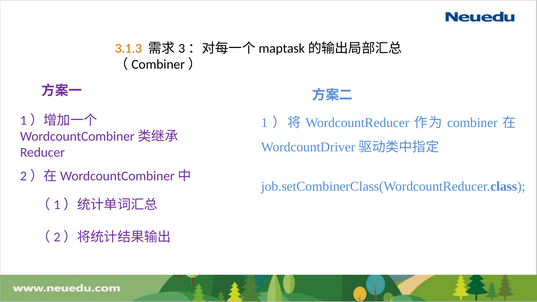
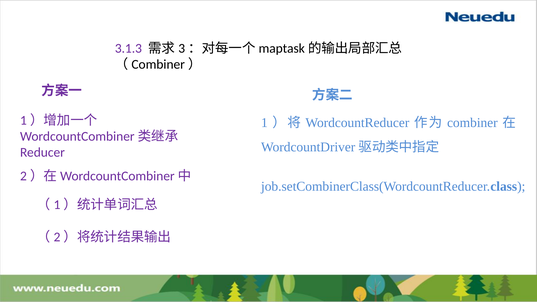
3.1.3 colour: orange -> purple
